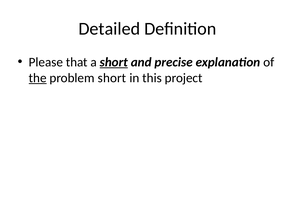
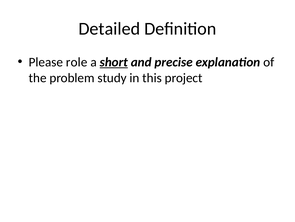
that: that -> role
the underline: present -> none
problem short: short -> study
